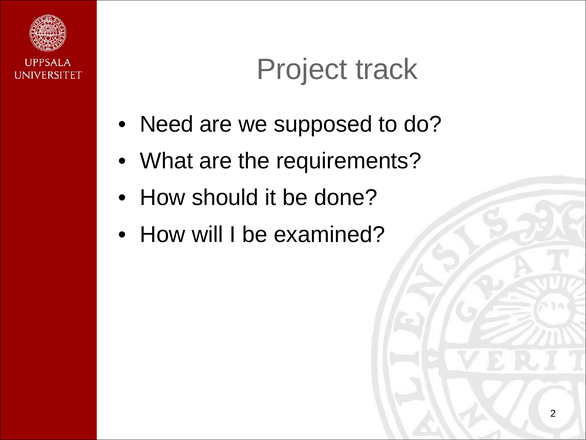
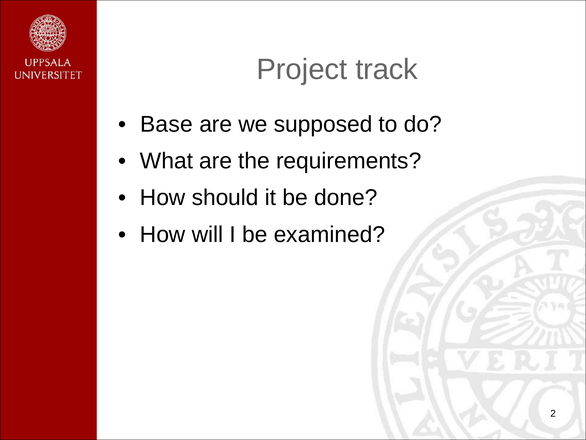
Need: Need -> Base
